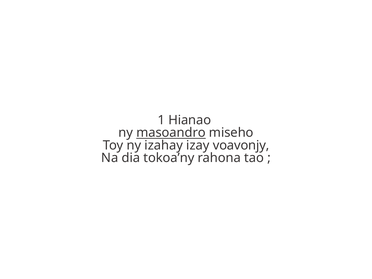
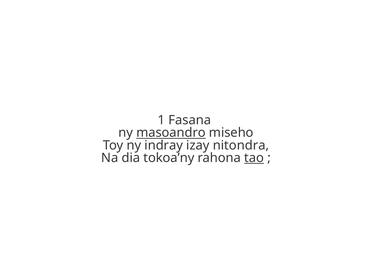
Hianao: Hianao -> Fasana
izahay: izahay -> indray
voavonjy: voavonjy -> nitondra
tao underline: none -> present
